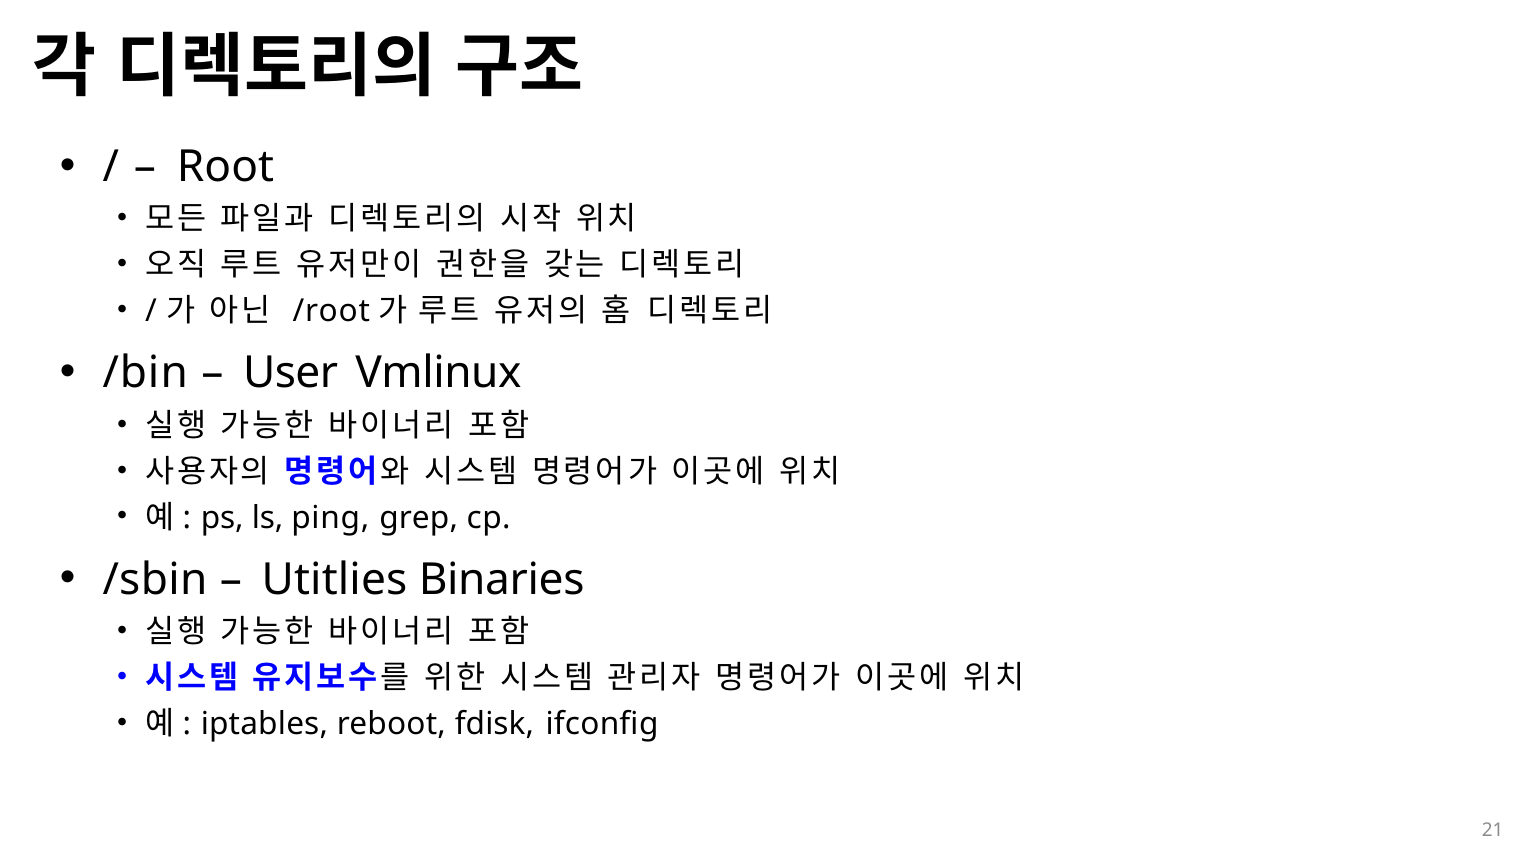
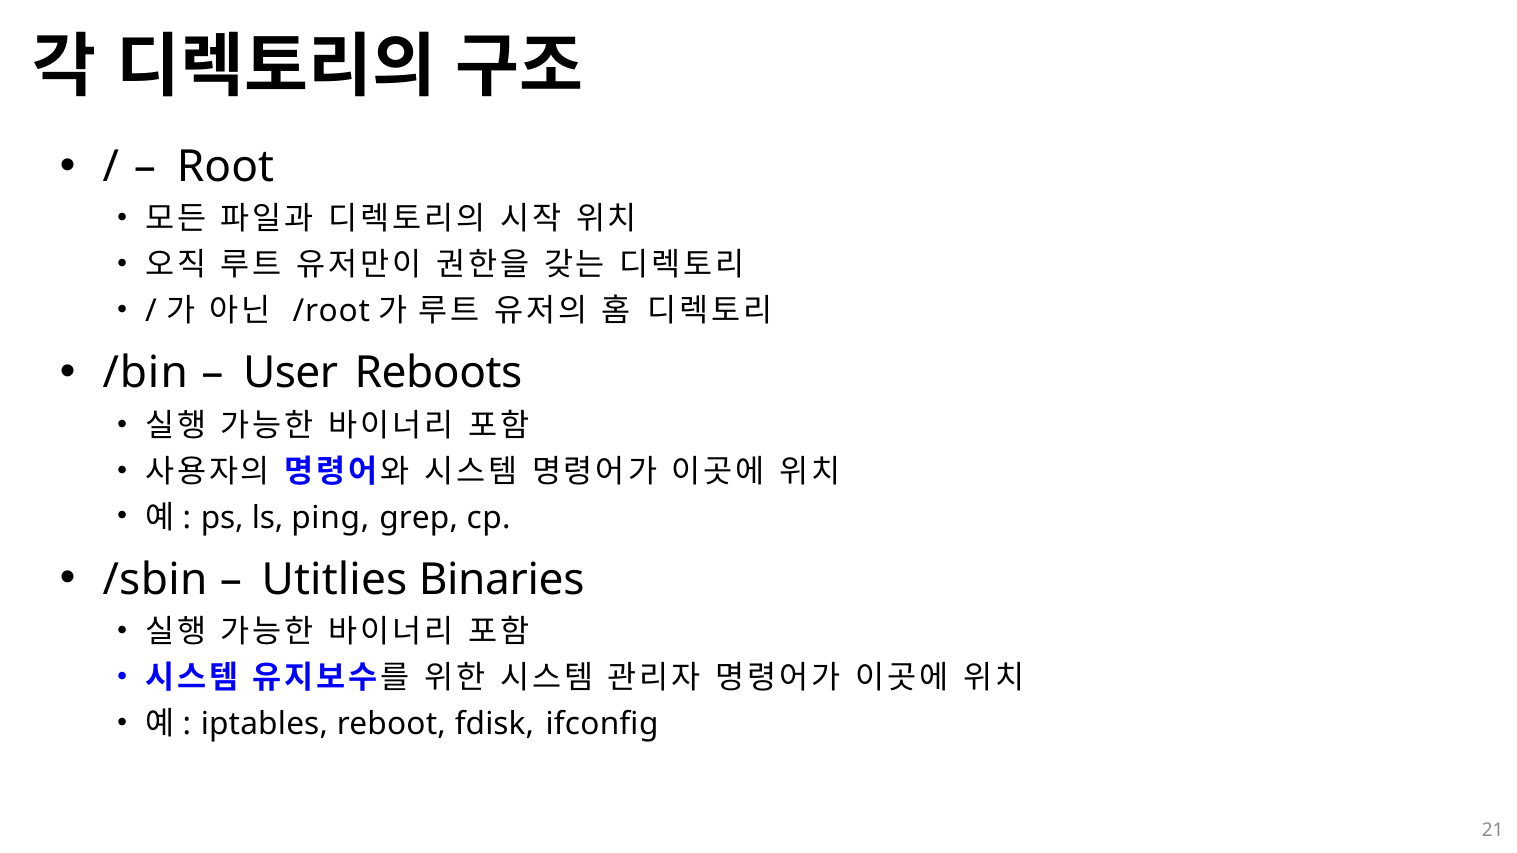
Vmlinux: Vmlinux -> Reboots
